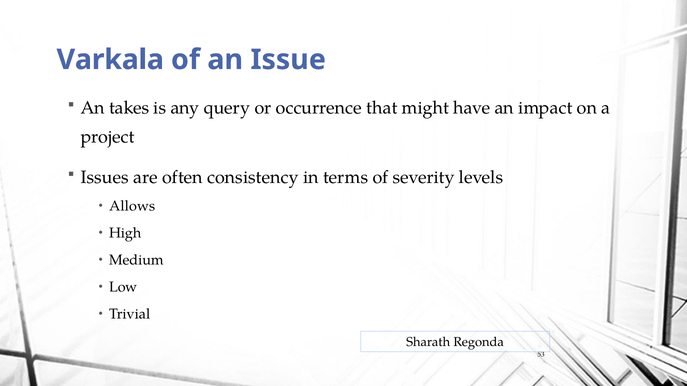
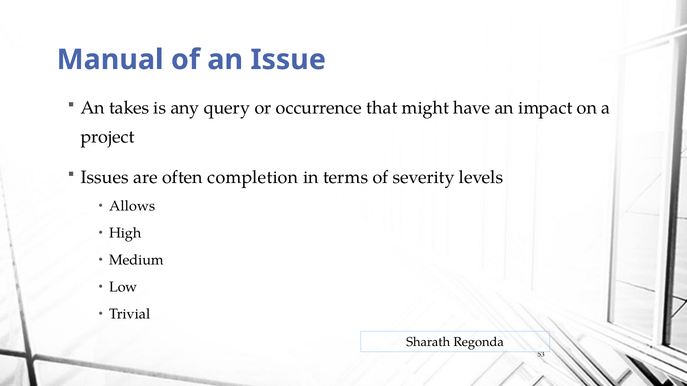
Varkala: Varkala -> Manual
consistency: consistency -> completion
